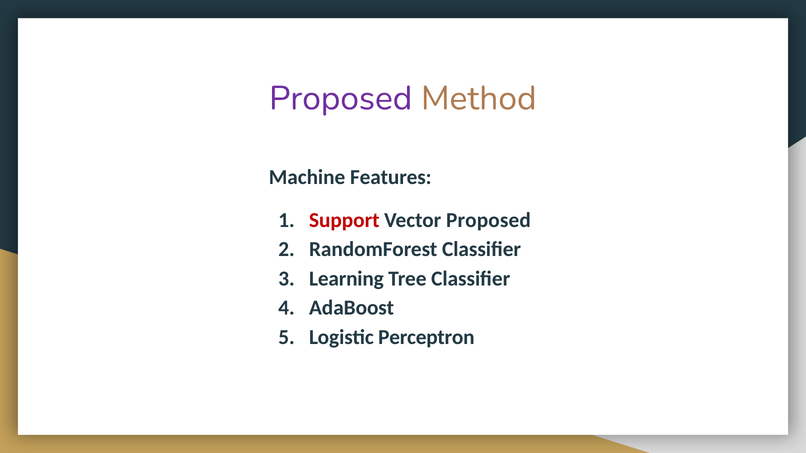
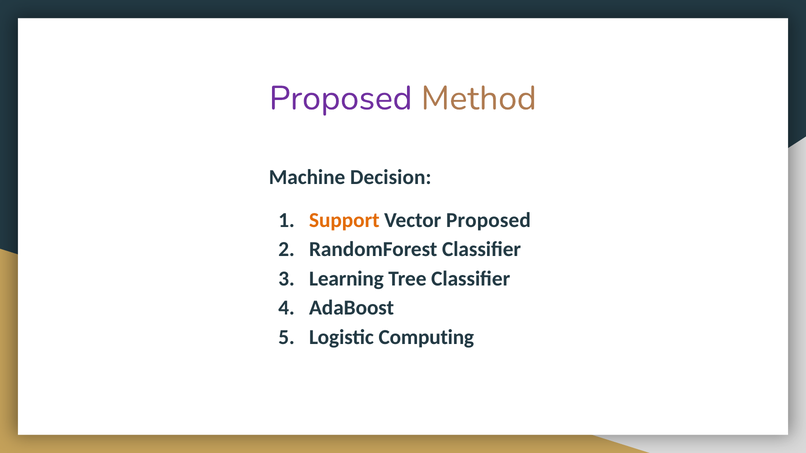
Features: Features -> Decision
Support colour: red -> orange
Perceptron: Perceptron -> Computing
